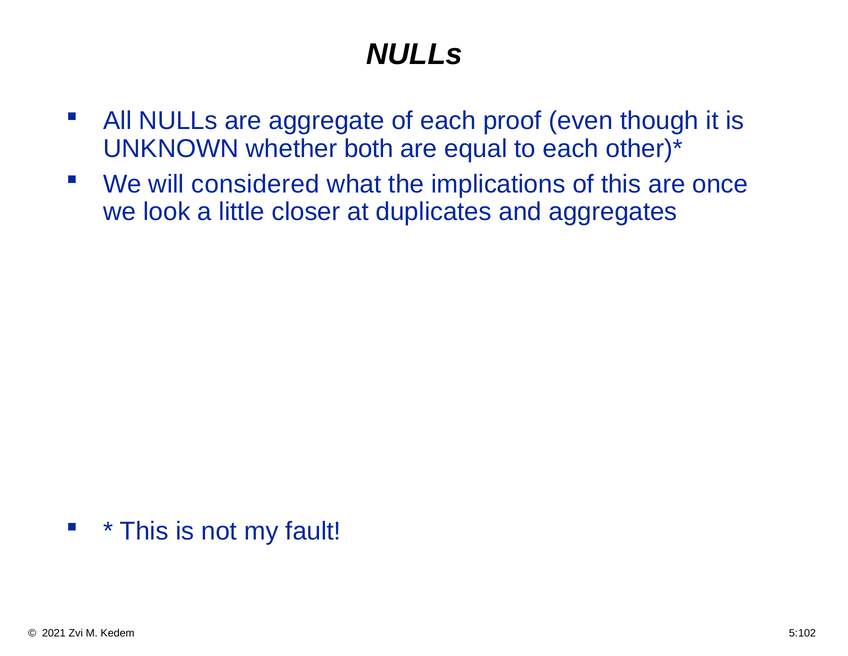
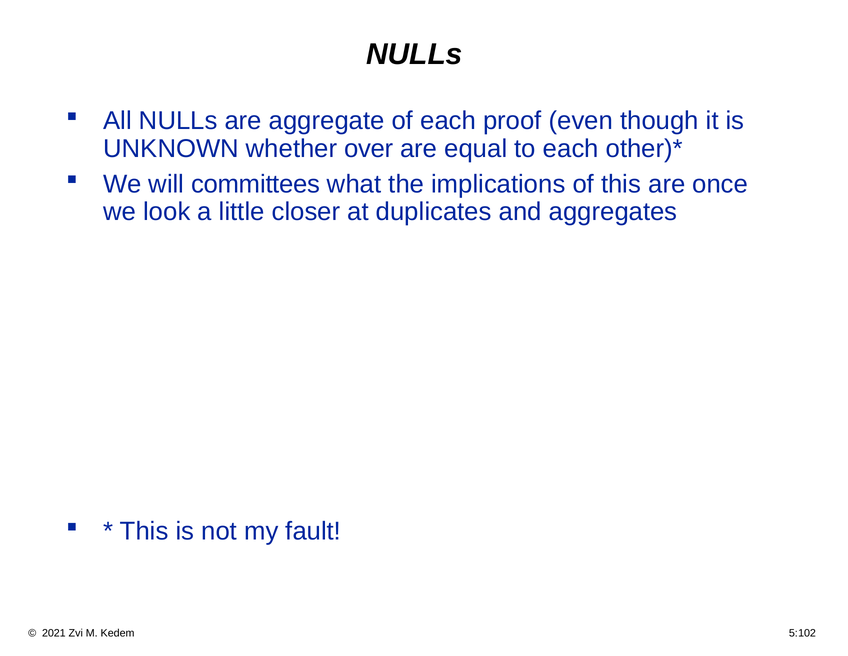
both: both -> over
considered: considered -> committees
